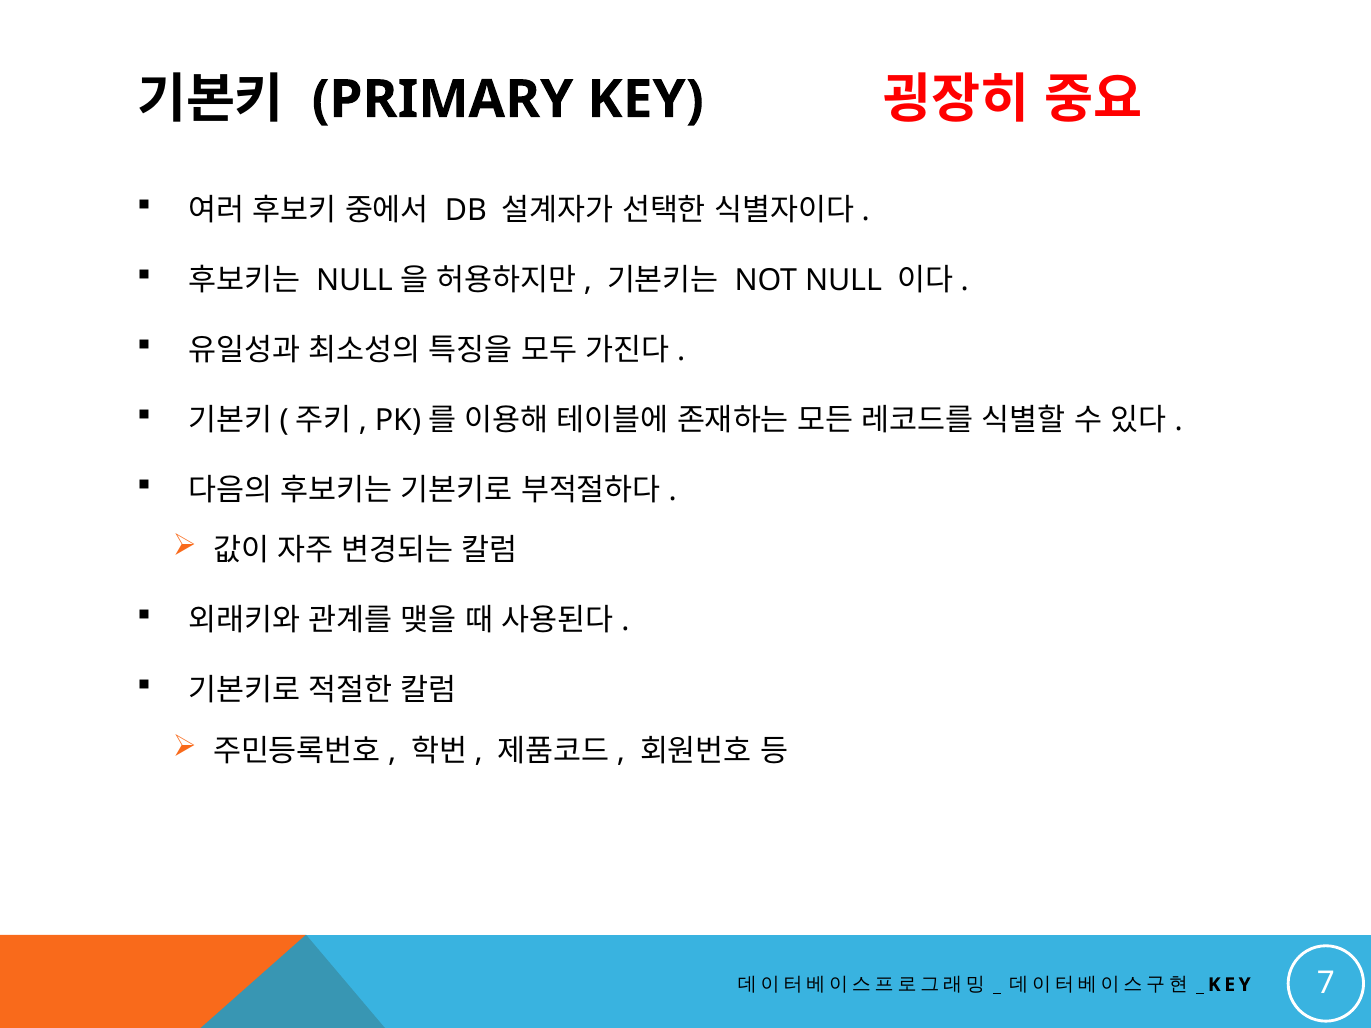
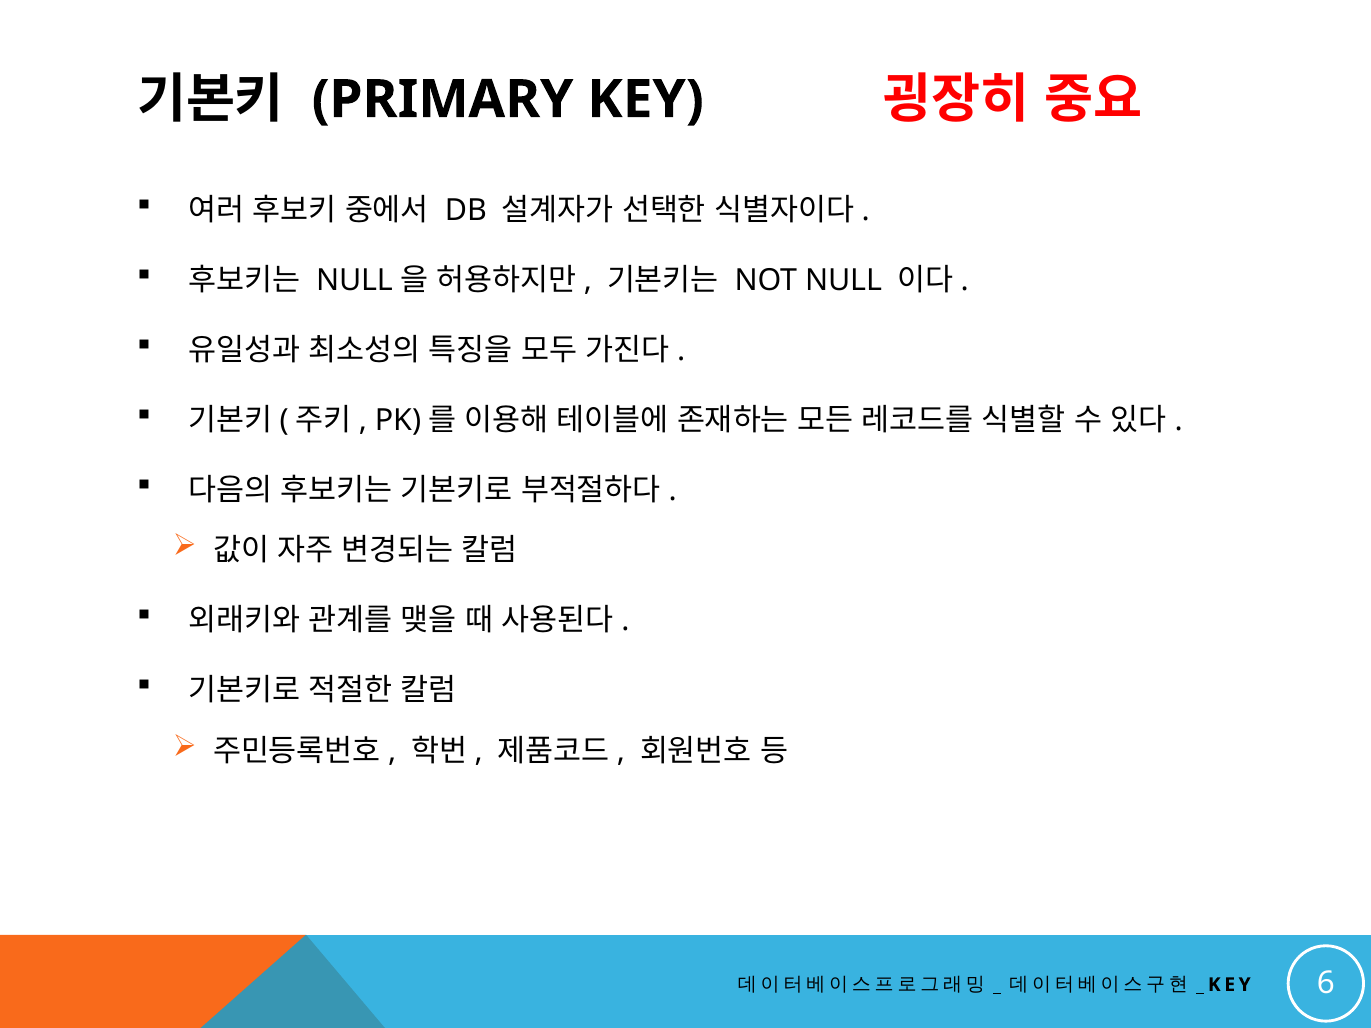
7: 7 -> 6
